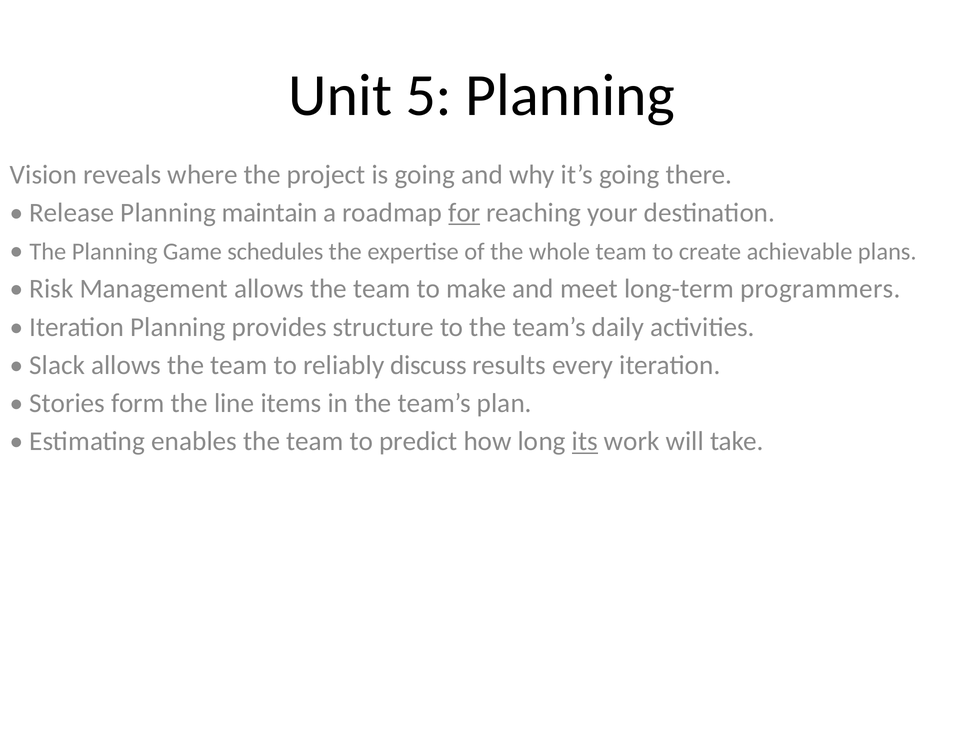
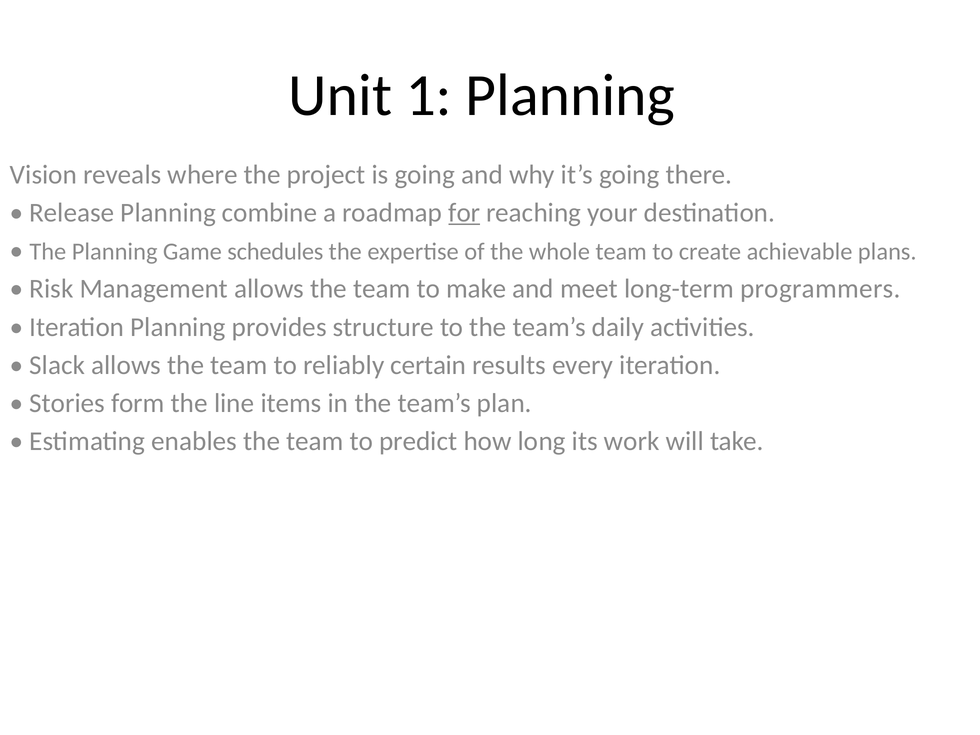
5: 5 -> 1
maintain: maintain -> combine
discuss: discuss -> certain
its underline: present -> none
